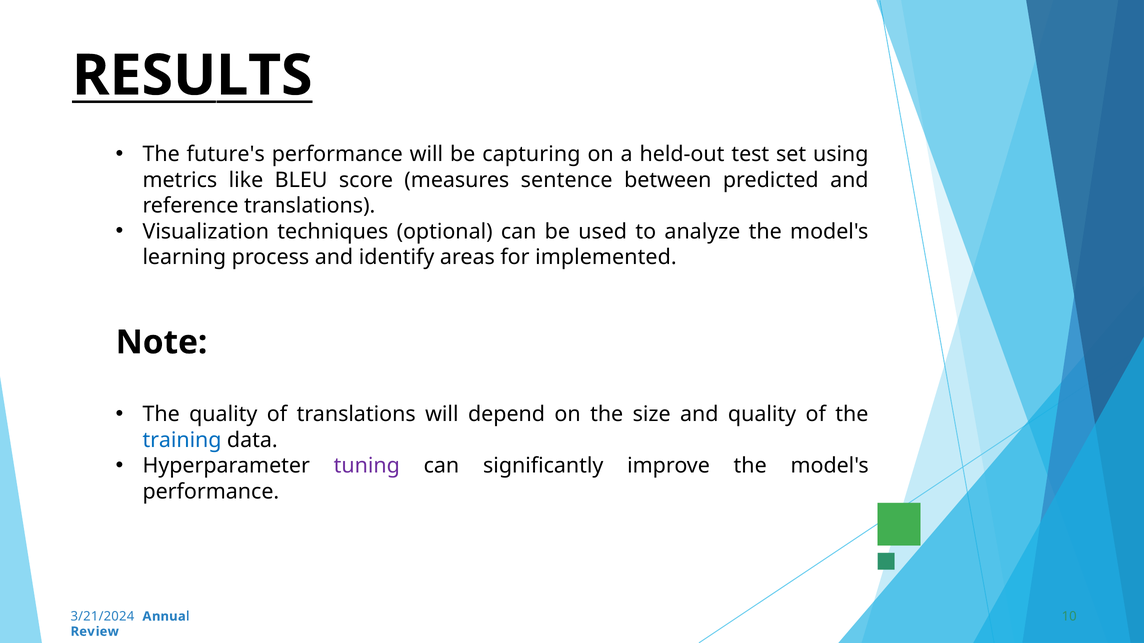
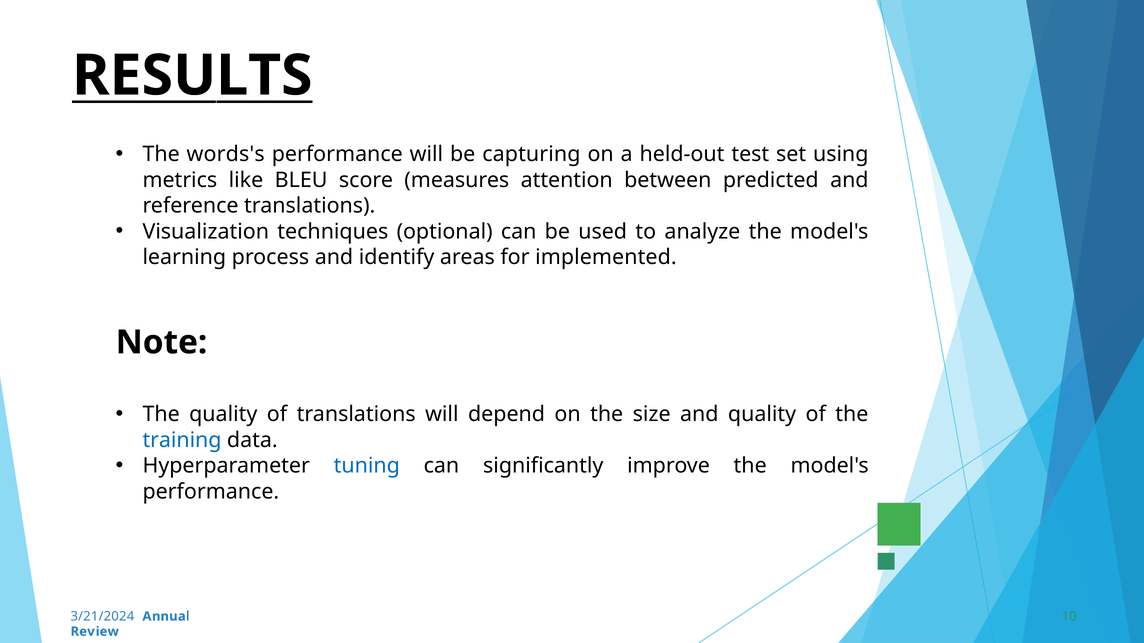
future's: future's -> words's
sentence: sentence -> attention
tuning colour: purple -> blue
